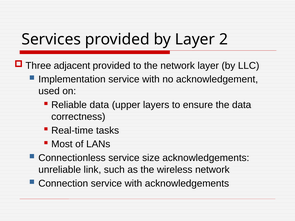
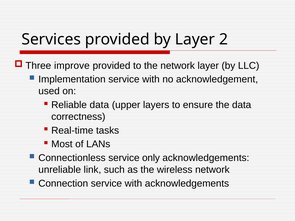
adjacent: adjacent -> improve
size: size -> only
